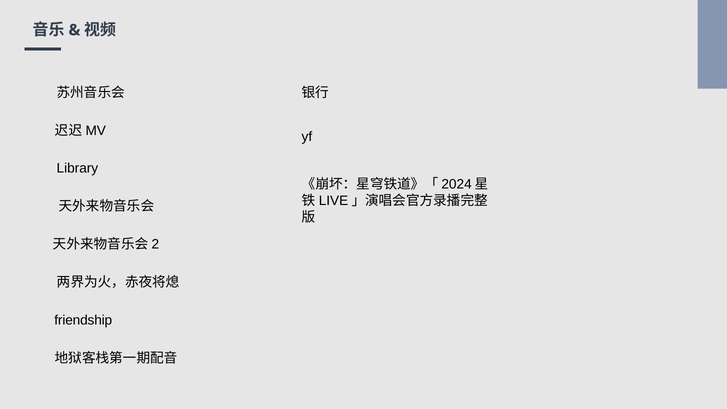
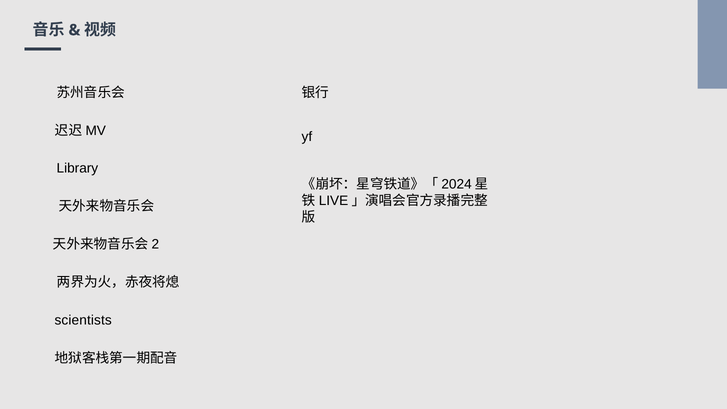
friendship: friendship -> scientists
